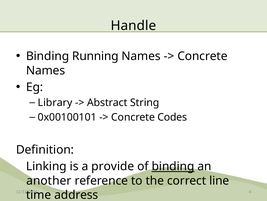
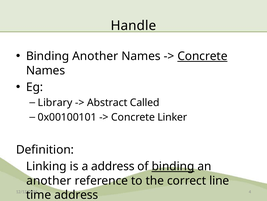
Binding Running: Running -> Another
Concrete at (202, 56) underline: none -> present
String: String -> Called
Codes: Codes -> Linker
a provide: provide -> address
